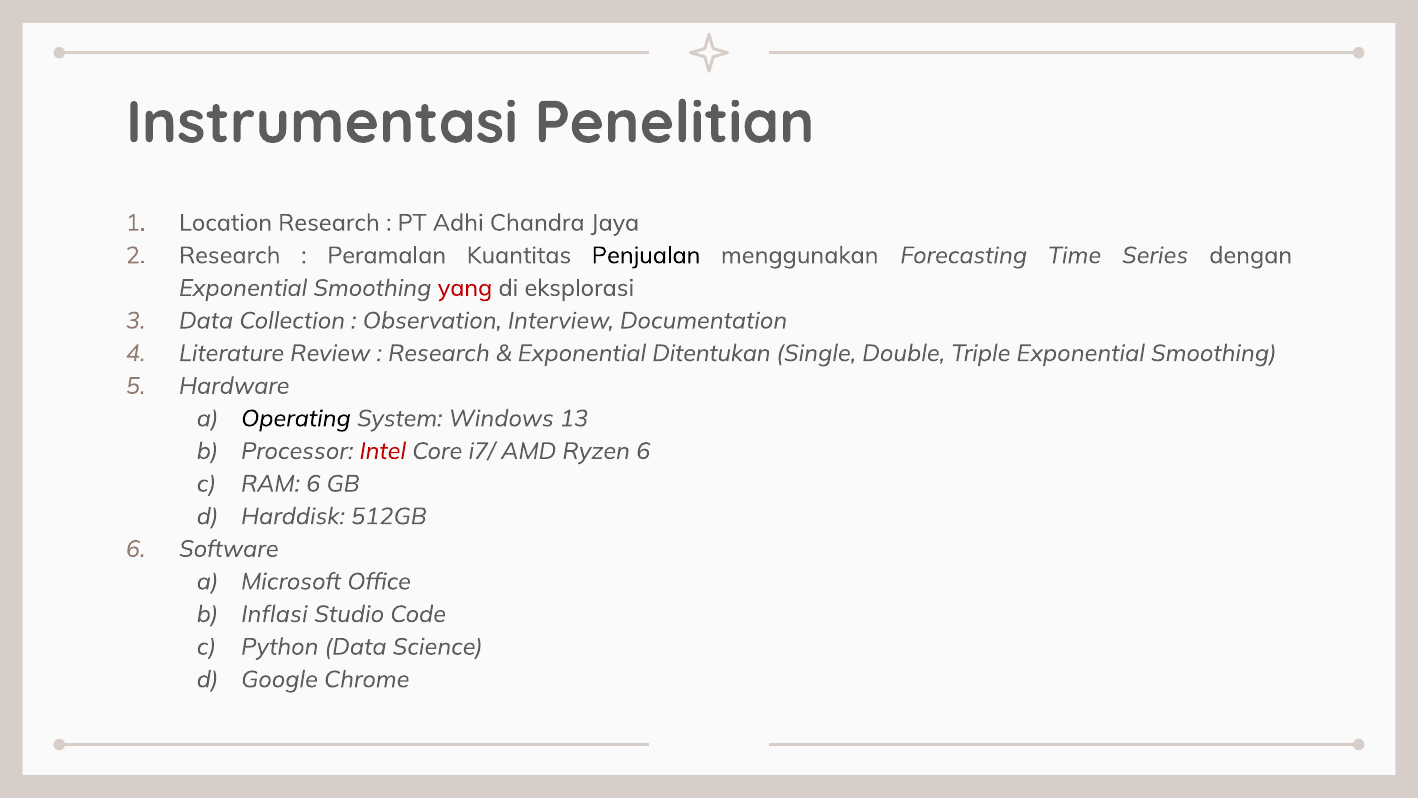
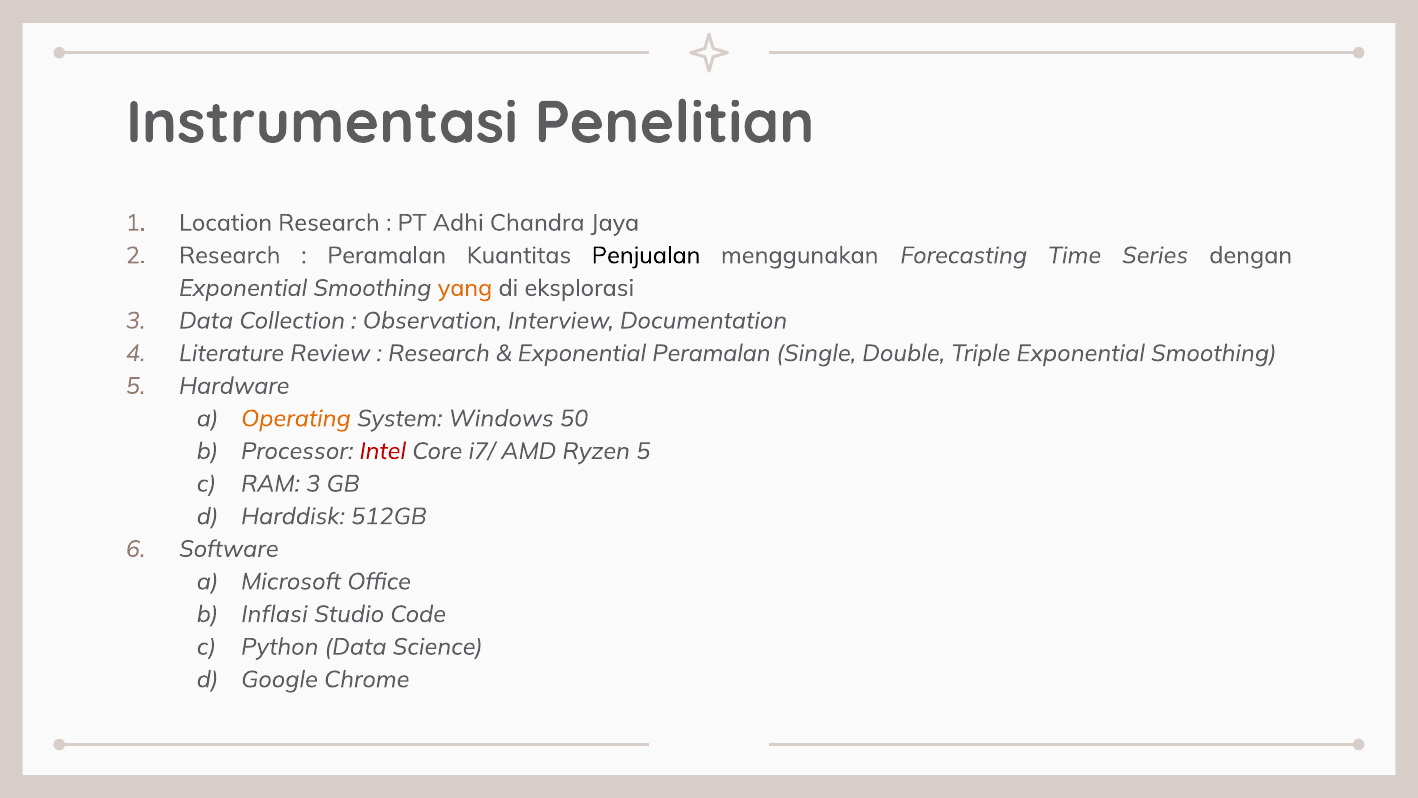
yang colour: red -> orange
Exponential Ditentukan: Ditentukan -> Peramalan
Operating colour: black -> orange
13: 13 -> 50
Ryzen 6: 6 -> 5
RAM 6: 6 -> 3
